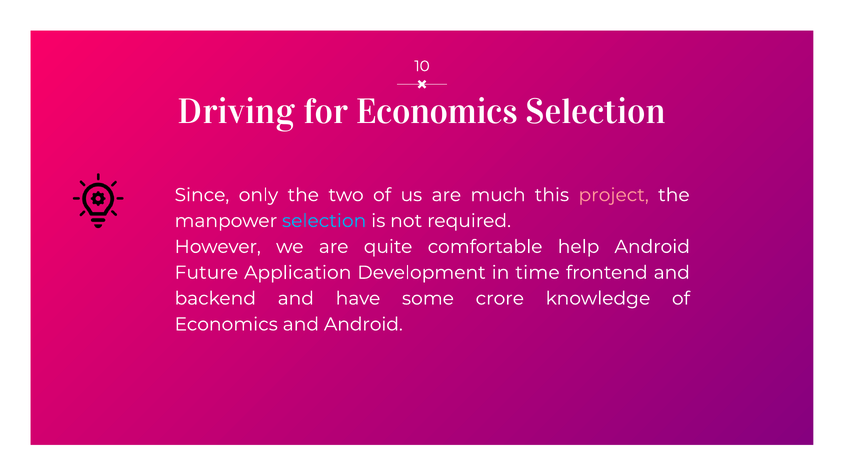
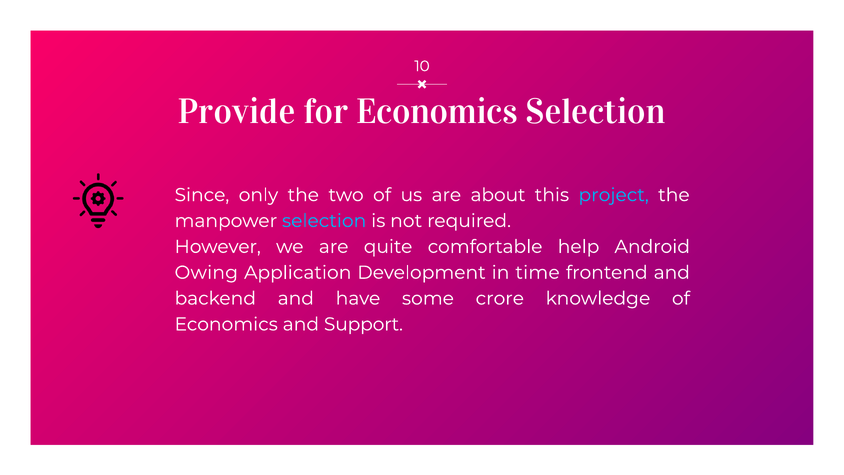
Driving: Driving -> Provide
much: much -> about
project colour: pink -> light blue
Future: Future -> Owing
and Android: Android -> Support
